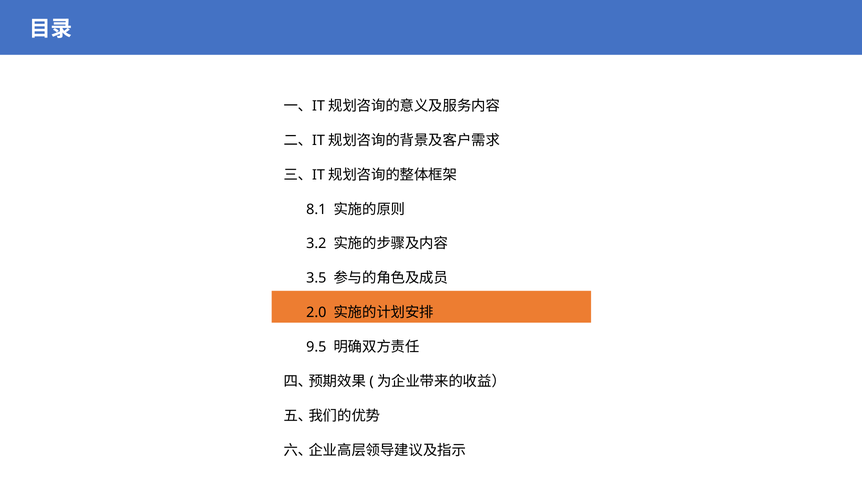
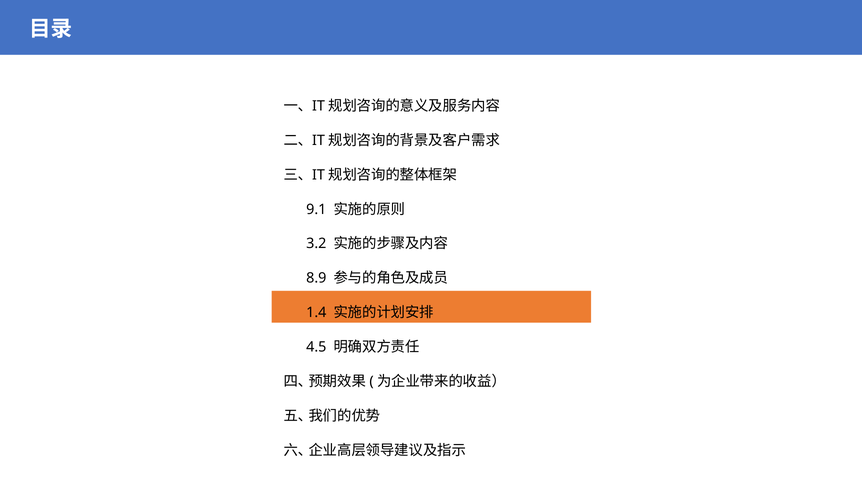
8.1: 8.1 -> 9.1
3.5: 3.5 -> 8.9
2.0: 2.0 -> 1.4
9.5: 9.5 -> 4.5
